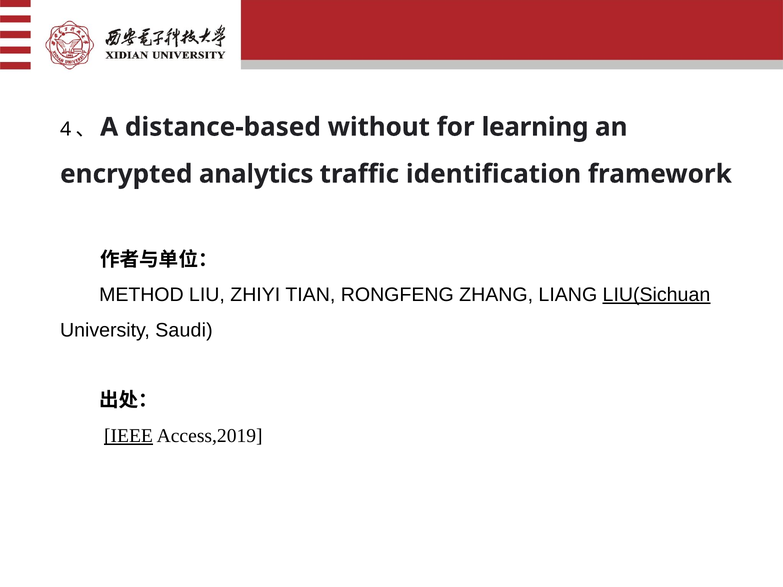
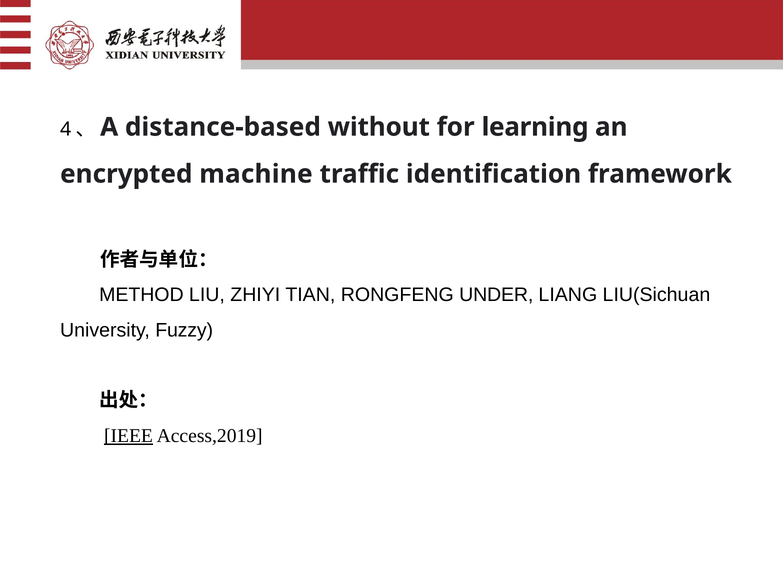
analytics: analytics -> machine
ZHANG: ZHANG -> UNDER
LIU(Sichuan underline: present -> none
Saudi: Saudi -> Fuzzy
